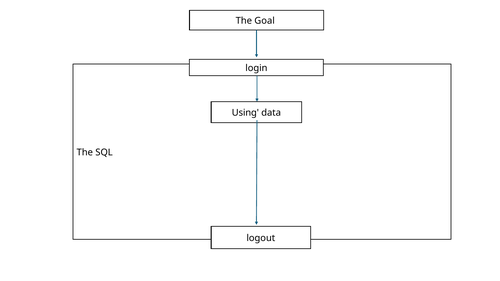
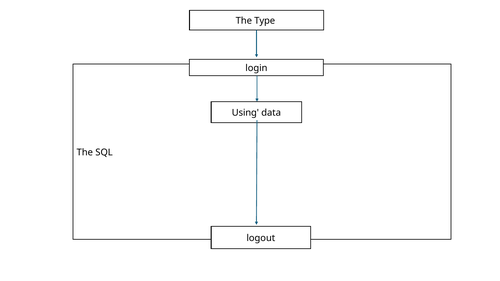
Goal: Goal -> Type
